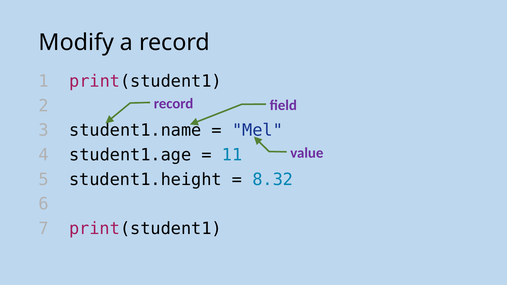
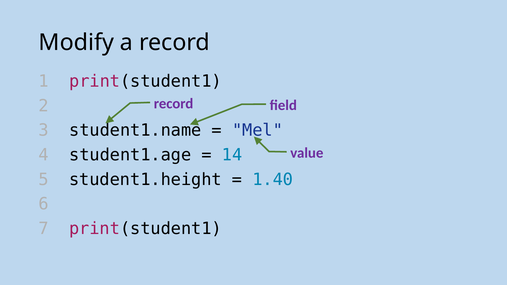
11: 11 -> 14
8.32: 8.32 -> 1.40
